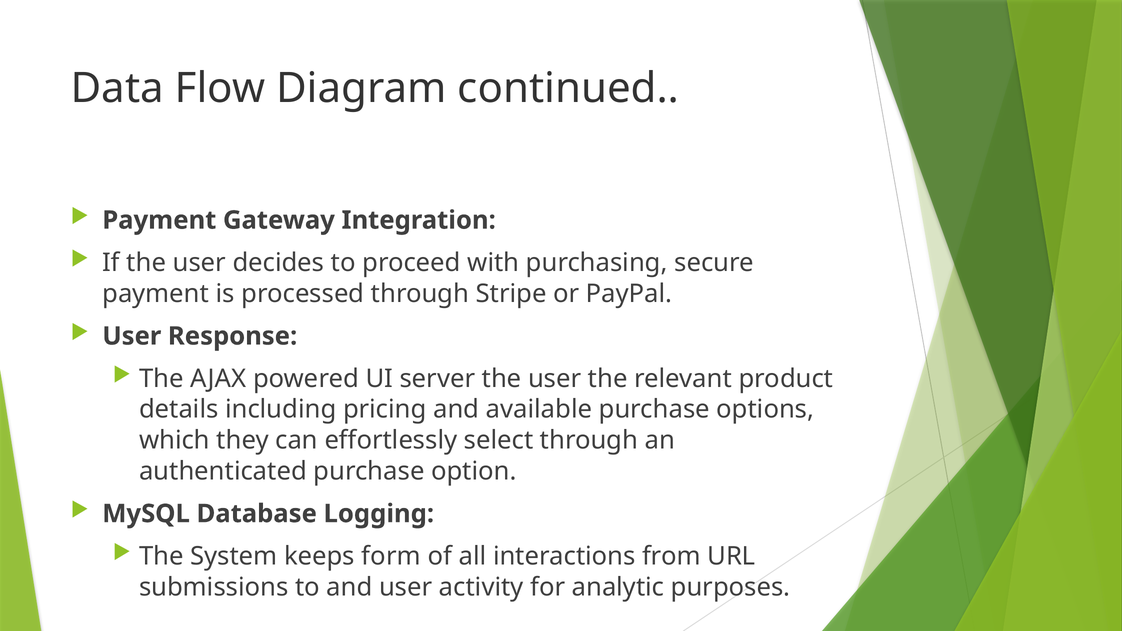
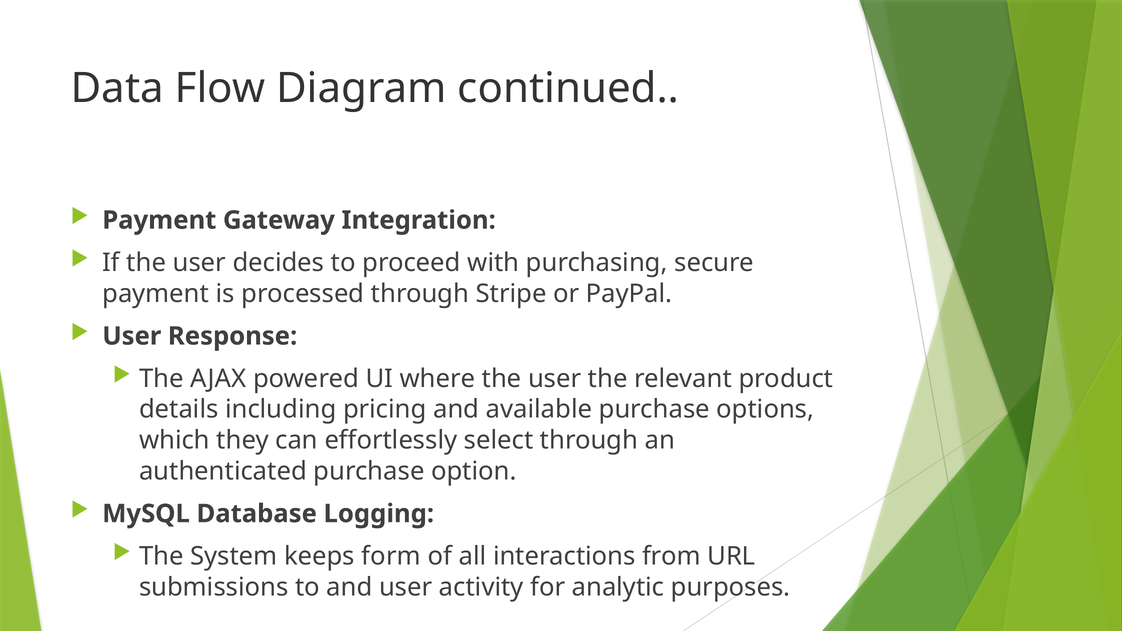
server: server -> where
